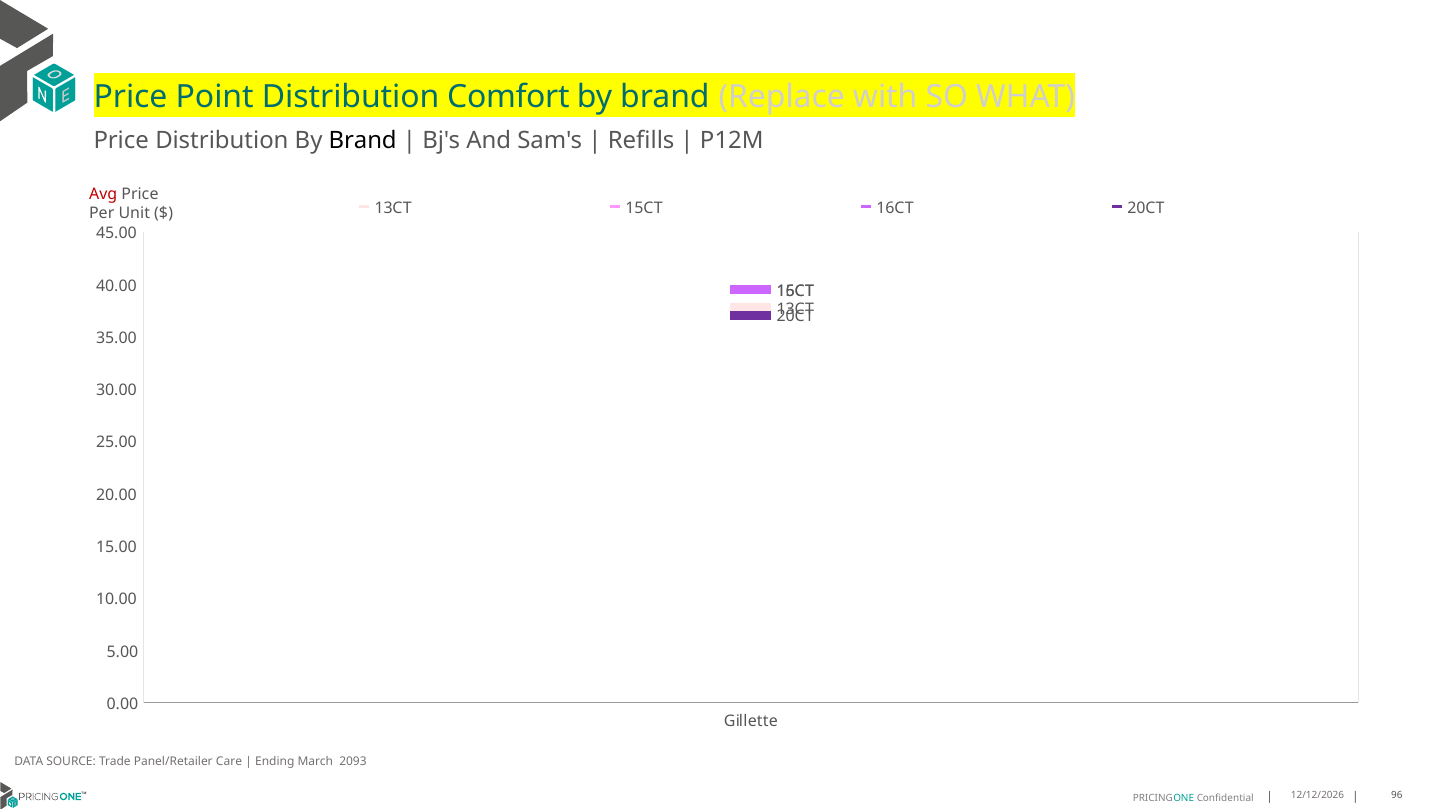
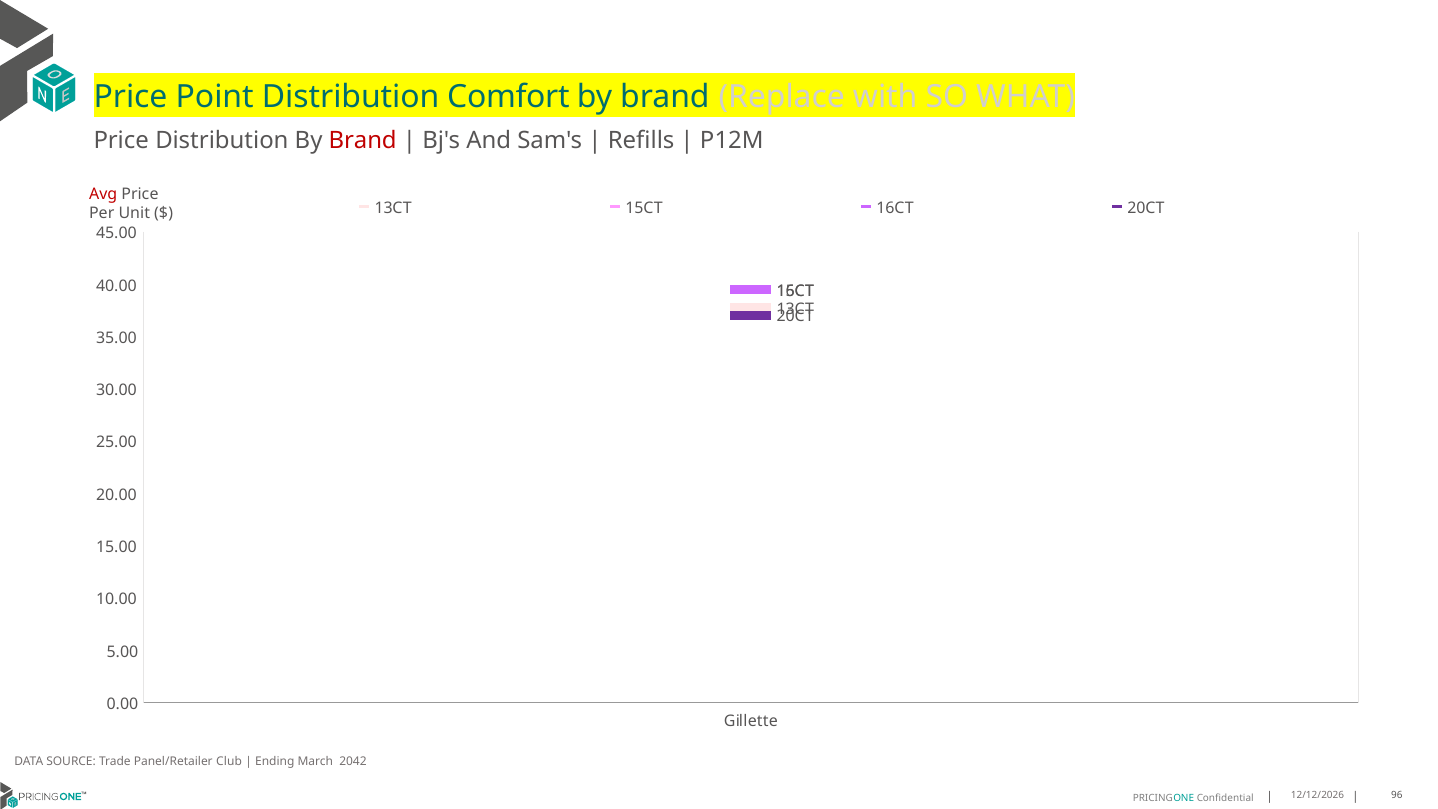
Brand at (363, 140) colour: black -> red
Care: Care -> Club
2093: 2093 -> 2042
